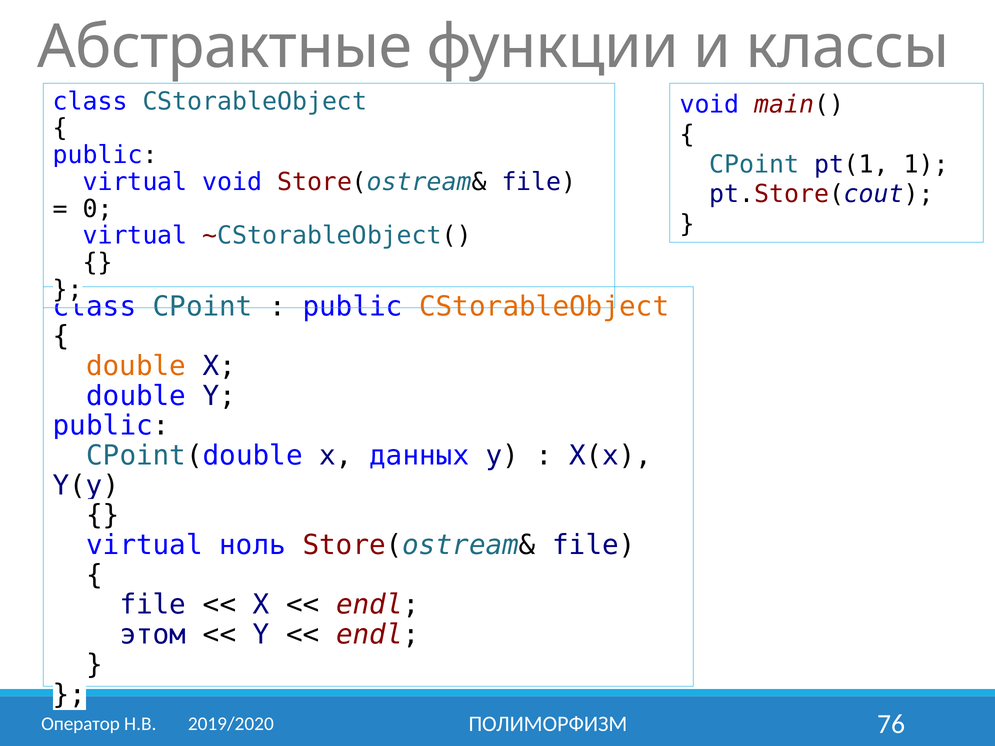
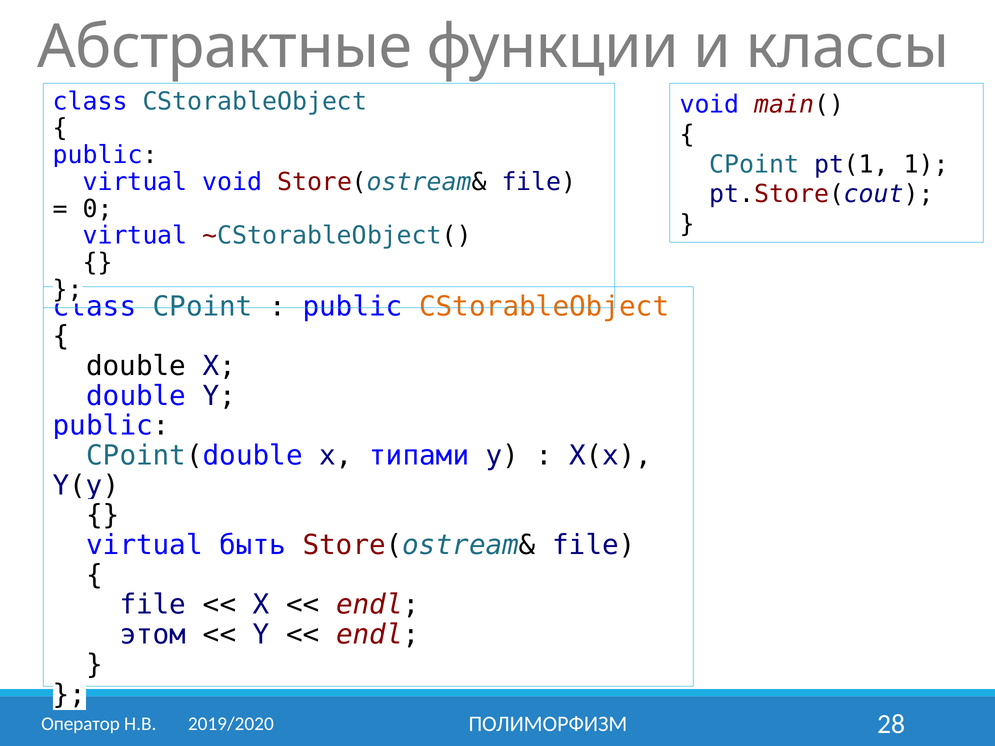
double at (136, 366) colour: orange -> black
данных: данных -> типами
ноль: ноль -> быть
76: 76 -> 28
